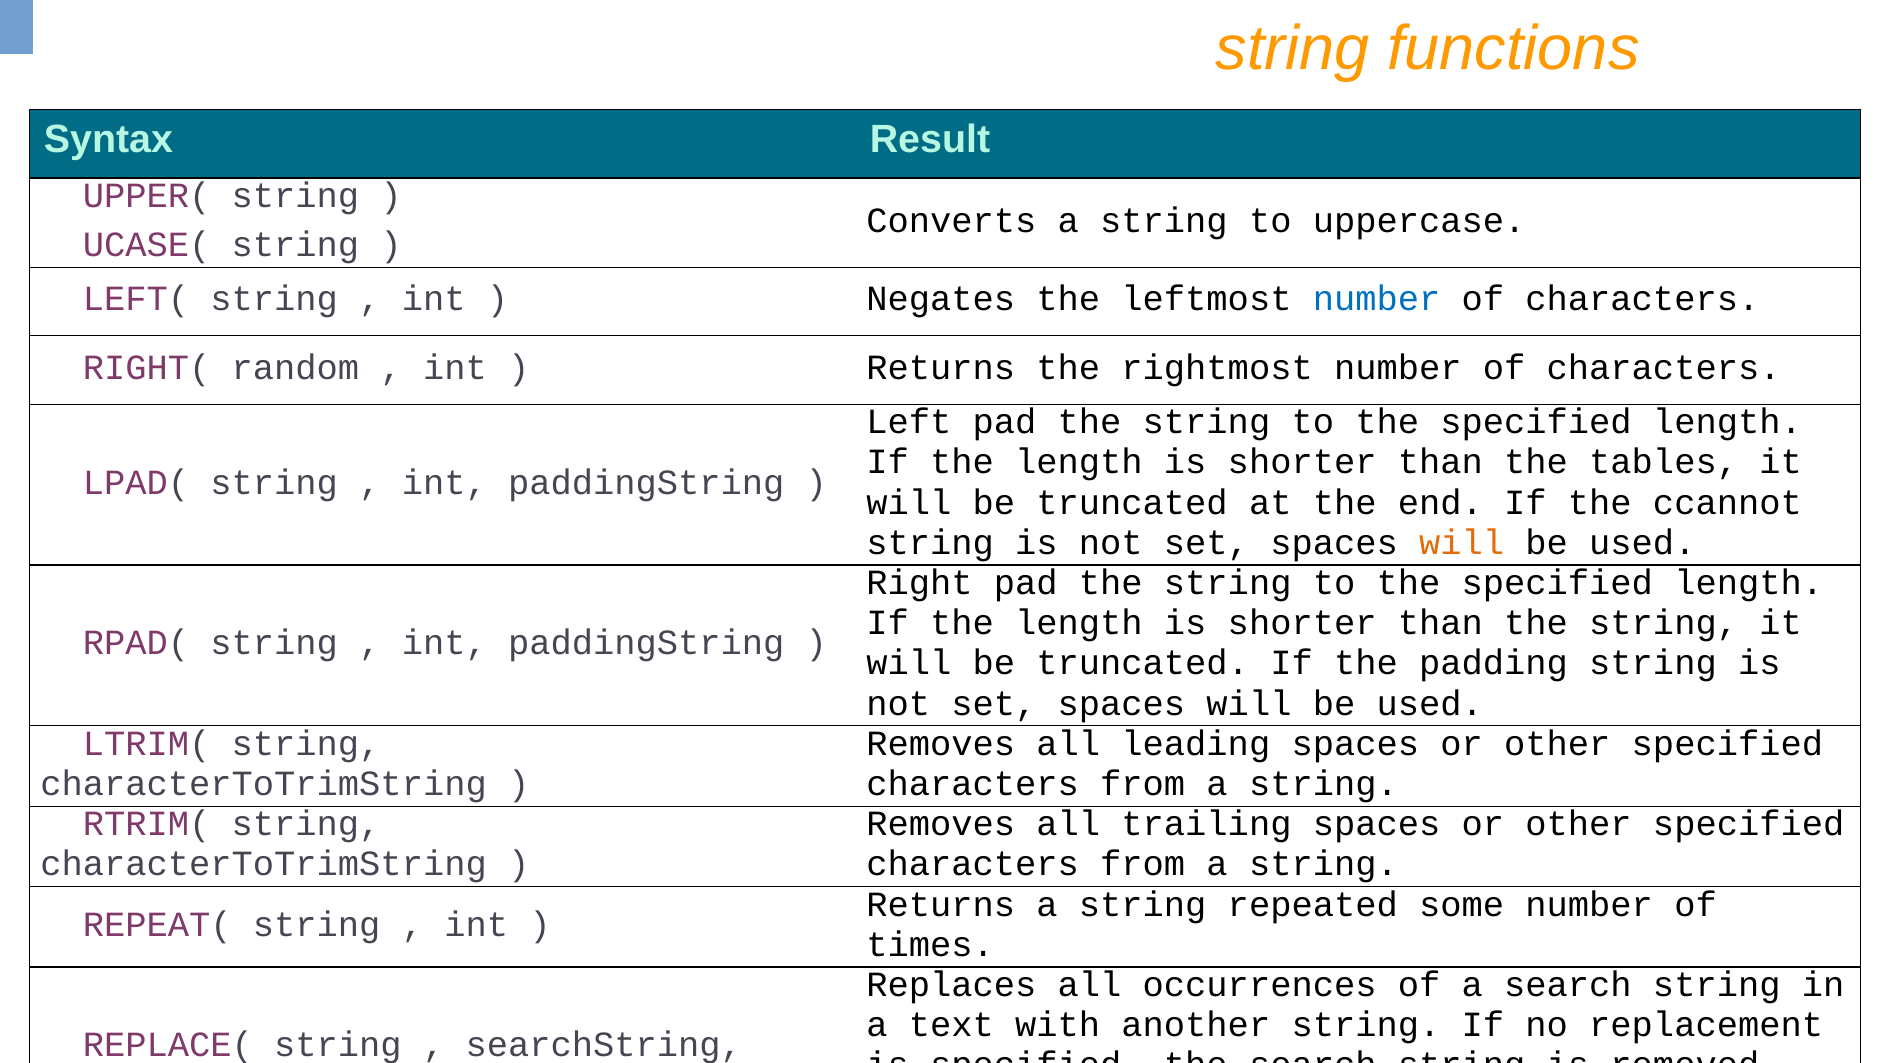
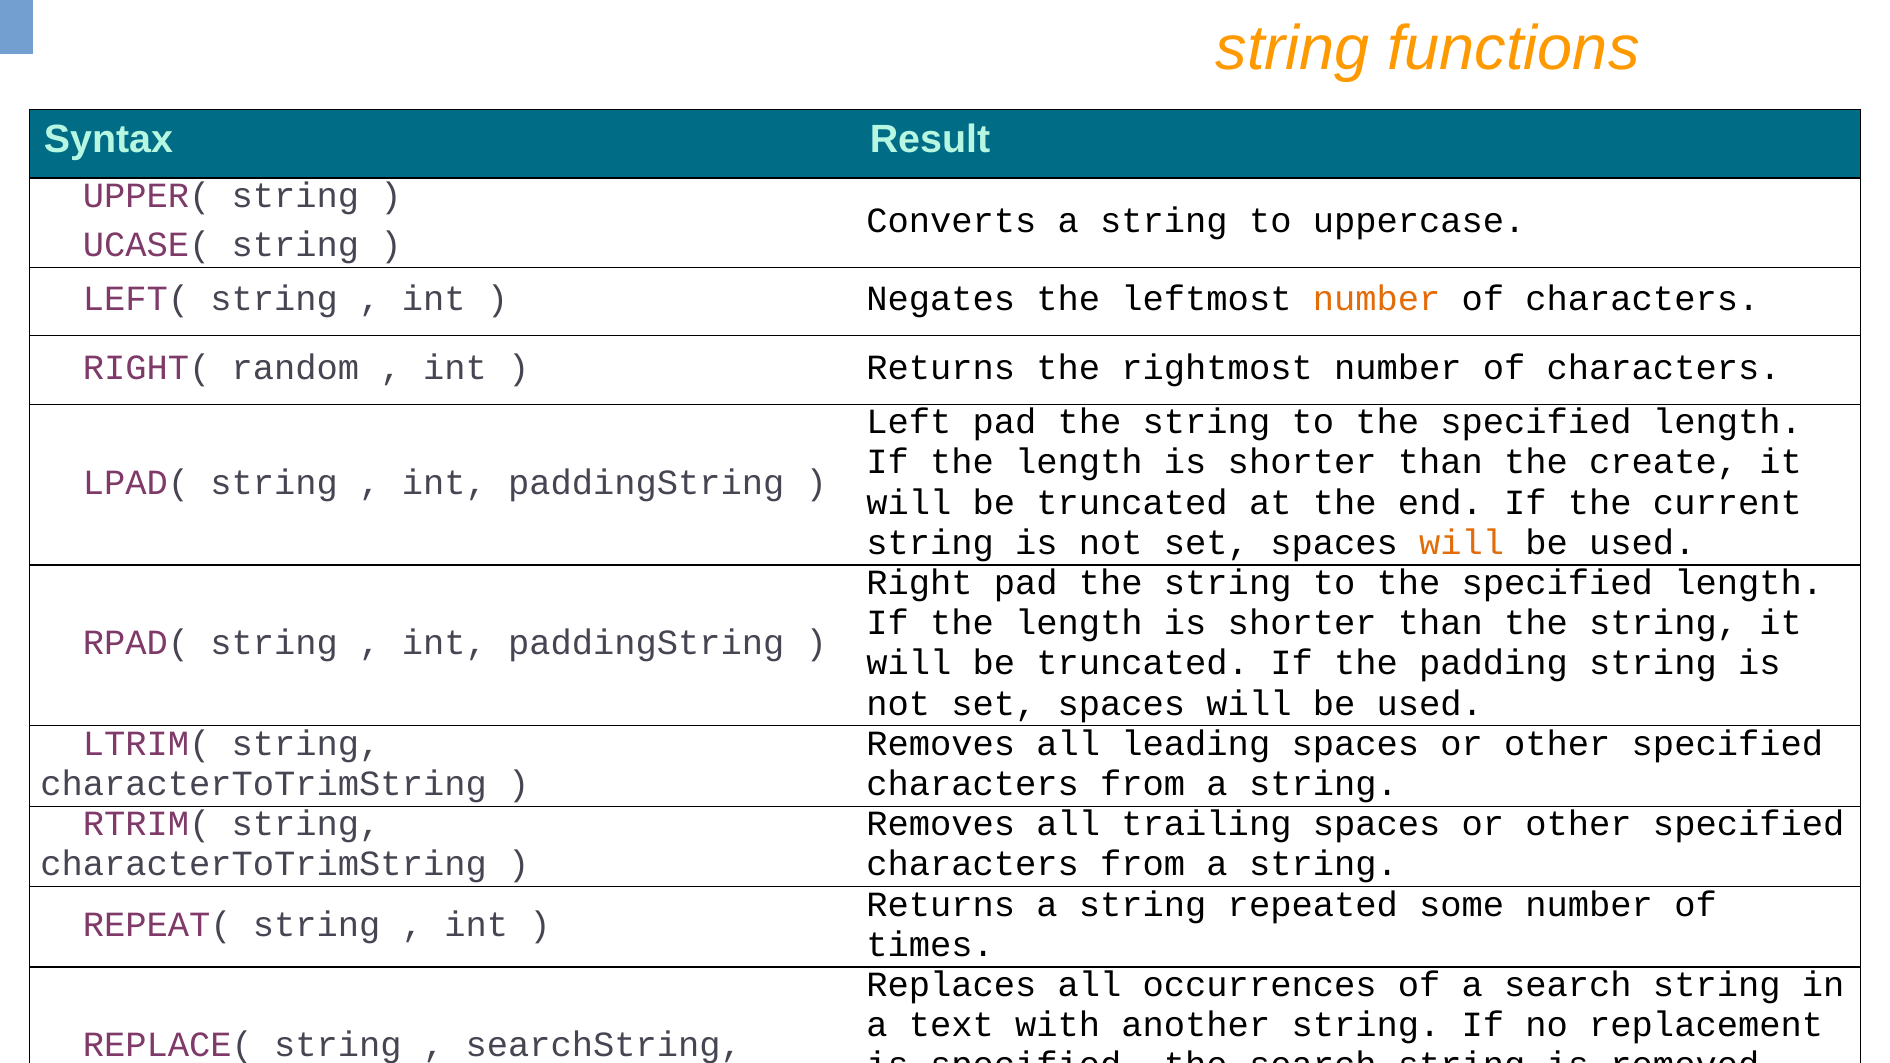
number at (1377, 299) colour: blue -> orange
tables: tables -> create
ccannot: ccannot -> current
